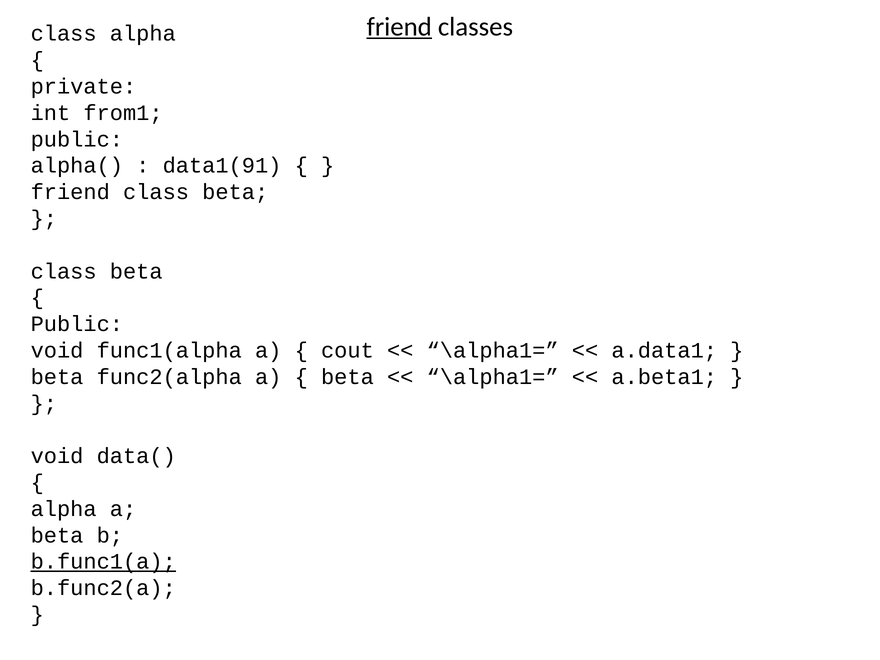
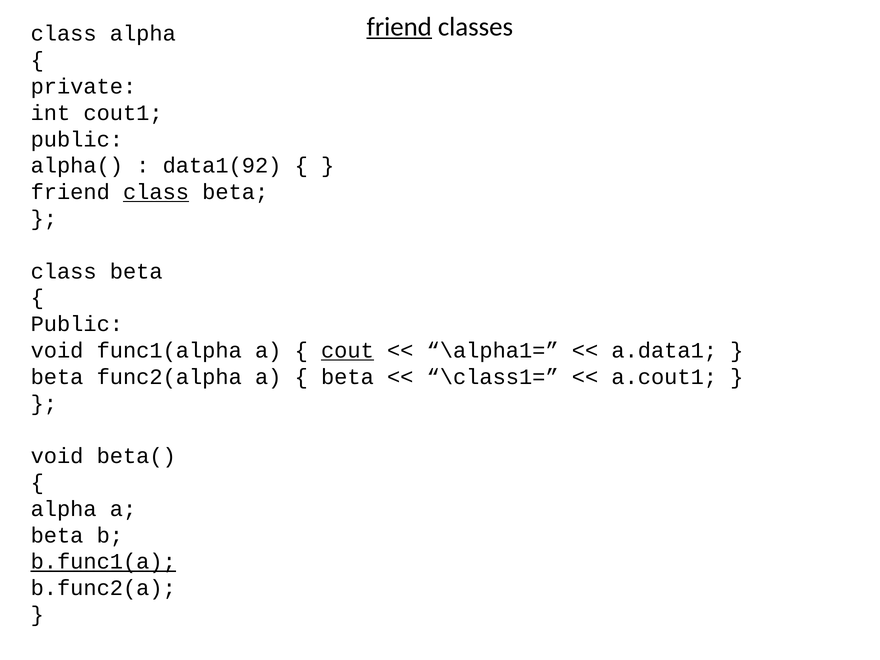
from1: from1 -> cout1
data1(91: data1(91 -> data1(92
class at (156, 192) underline: none -> present
cout underline: none -> present
\alpha1= at (493, 377): \alpha1= -> \class1=
a.beta1: a.beta1 -> a.cout1
data(: data( -> beta(
